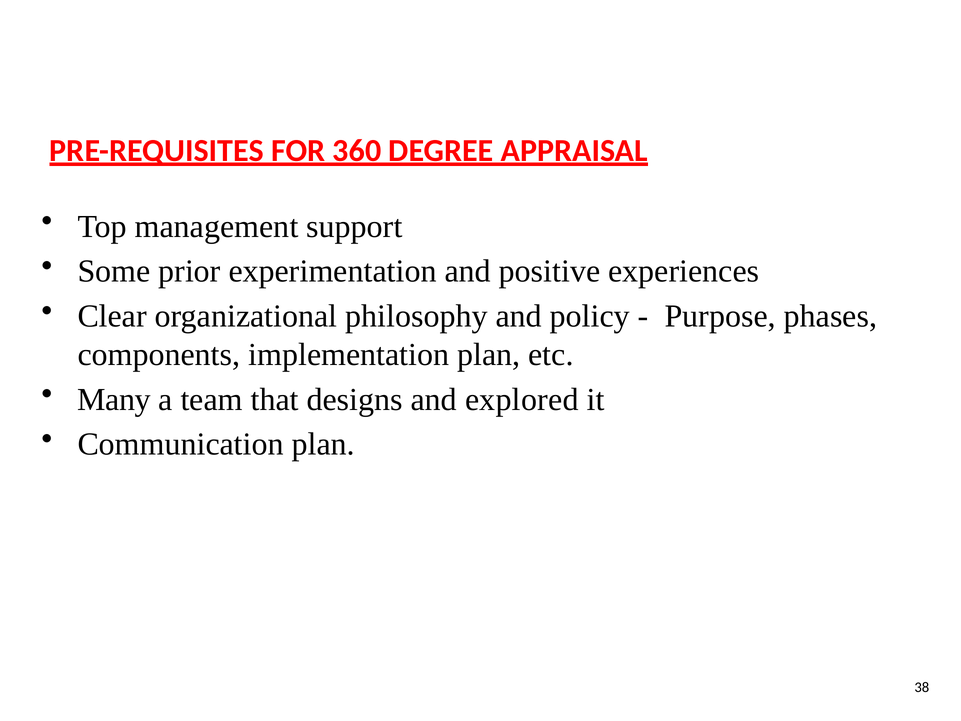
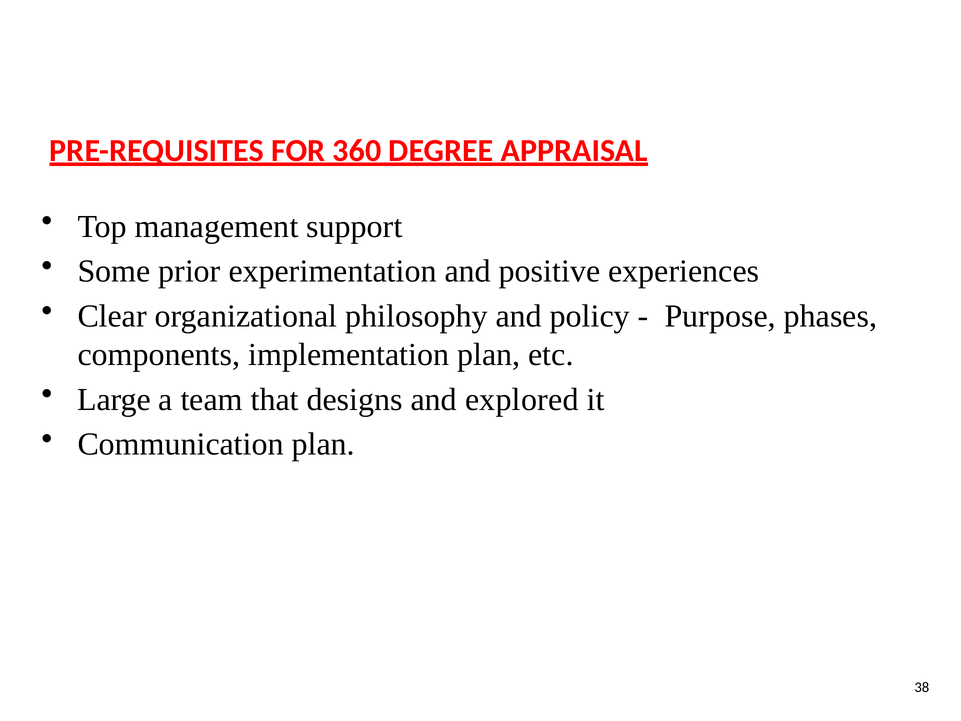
Many: Many -> Large
